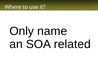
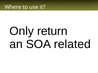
name: name -> return
